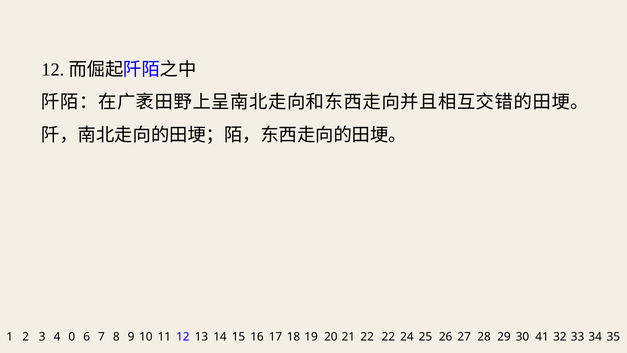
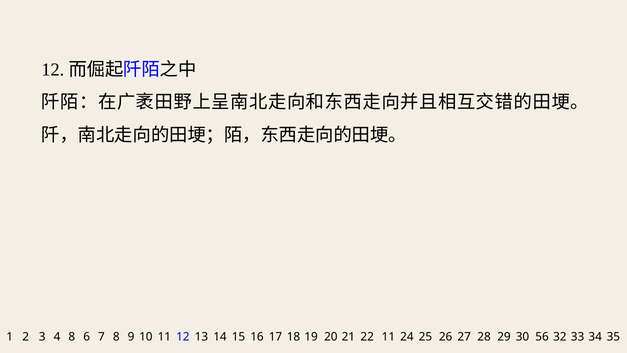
4 0: 0 -> 8
20 22: 22 -> 11
41: 41 -> 56
